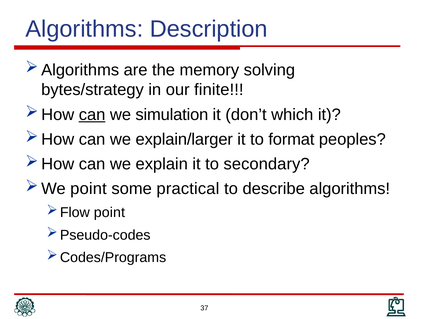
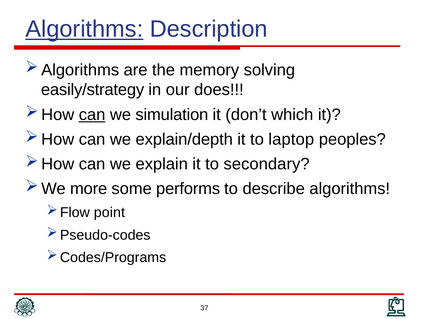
Algorithms at (84, 29) underline: none -> present
bytes/strategy: bytes/strategy -> easily/strategy
finite: finite -> does
explain/larger: explain/larger -> explain/depth
format: format -> laptop
point at (88, 189): point -> more
practical: practical -> performs
